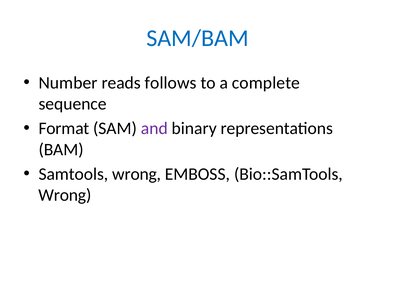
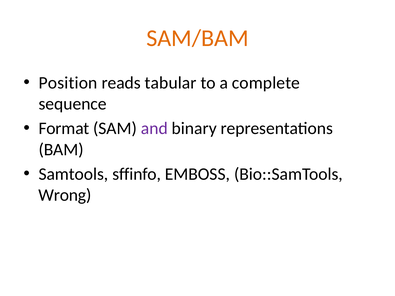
SAM/BAM colour: blue -> orange
Number: Number -> Position
follows: follows -> tabular
Samtools wrong: wrong -> sffinfo
